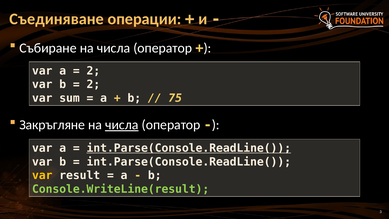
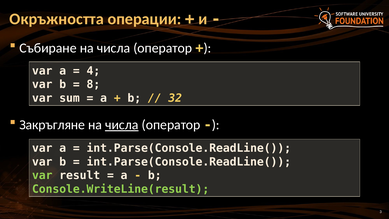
Съединяване: Съединяване -> Окръжността
2 at (93, 71): 2 -> 4
2 at (93, 84): 2 -> 8
75: 75 -> 32
int.Parse(Console.ReadLine( at (189, 148) underline: present -> none
var at (42, 175) colour: yellow -> light green
